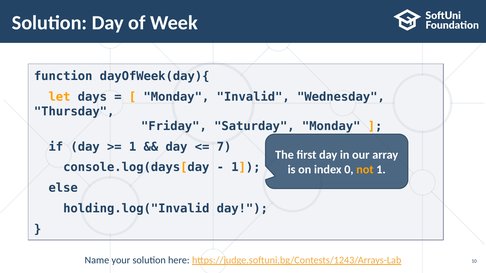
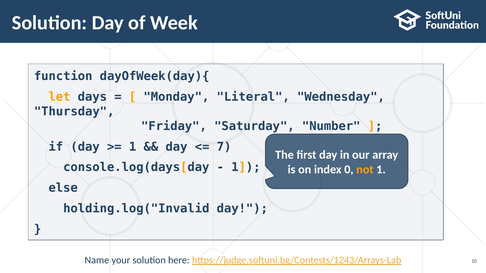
Invalid: Invalid -> Literal
Saturday Monday: Monday -> Number
